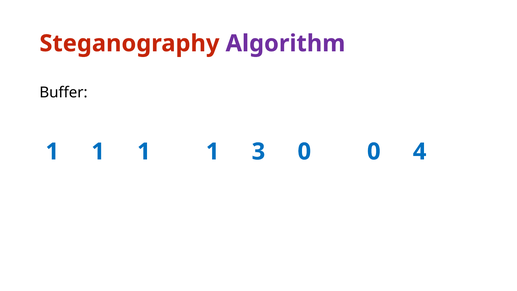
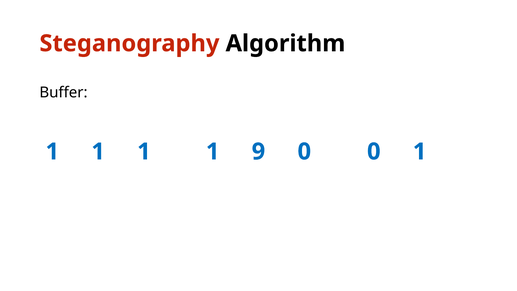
Algorithm colour: purple -> black
3: 3 -> 9
0 4: 4 -> 1
